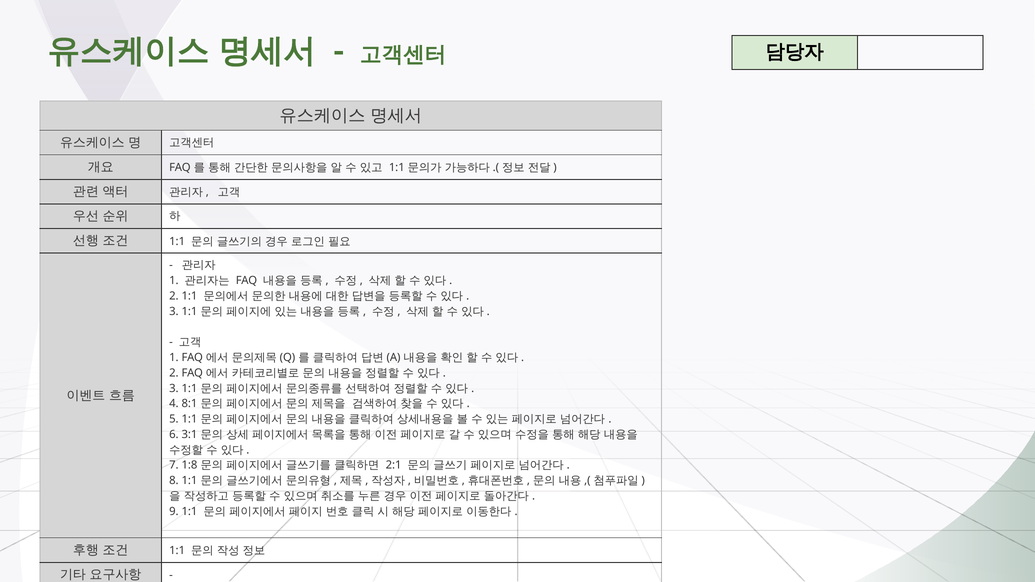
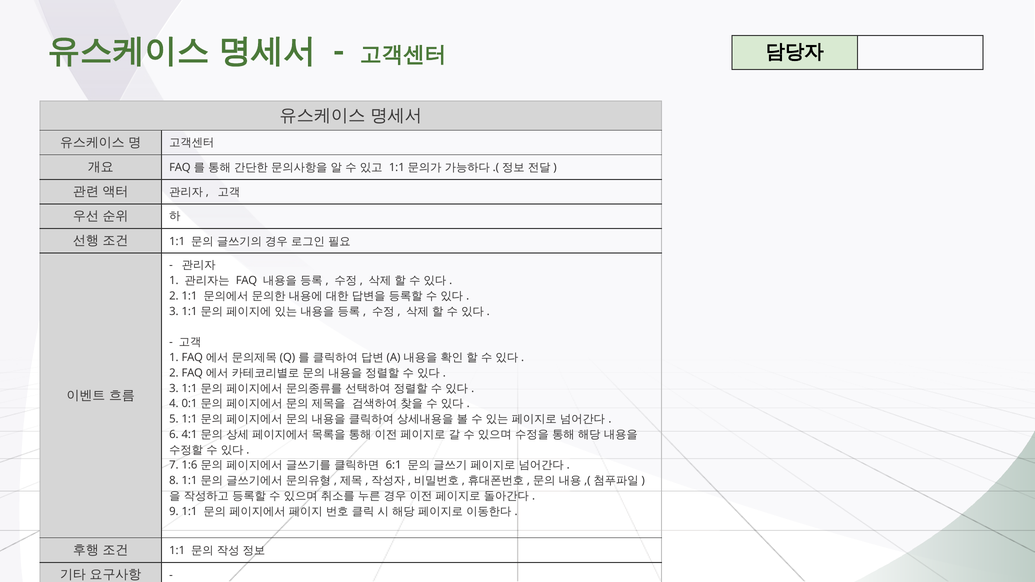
8:1: 8:1 -> 0:1
3:1: 3:1 -> 4:1
1:8: 1:8 -> 1:6
2:1: 2:1 -> 6:1
